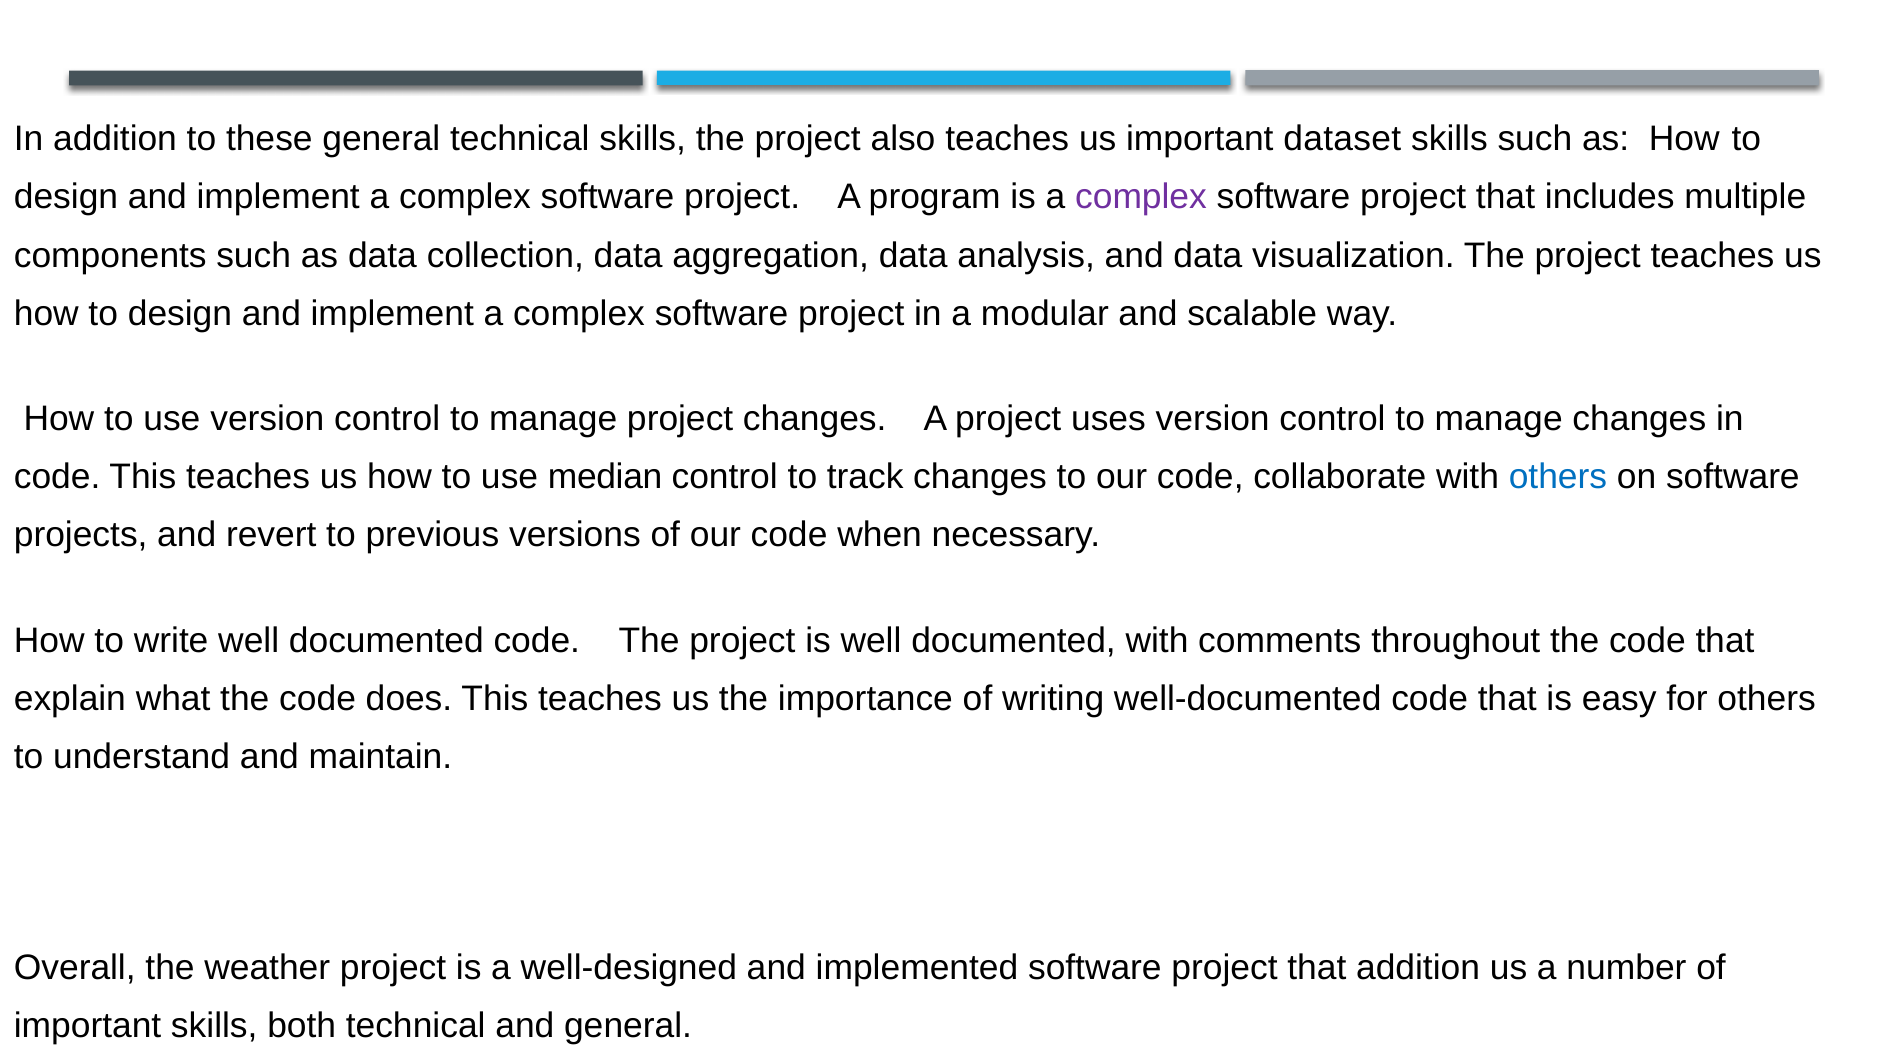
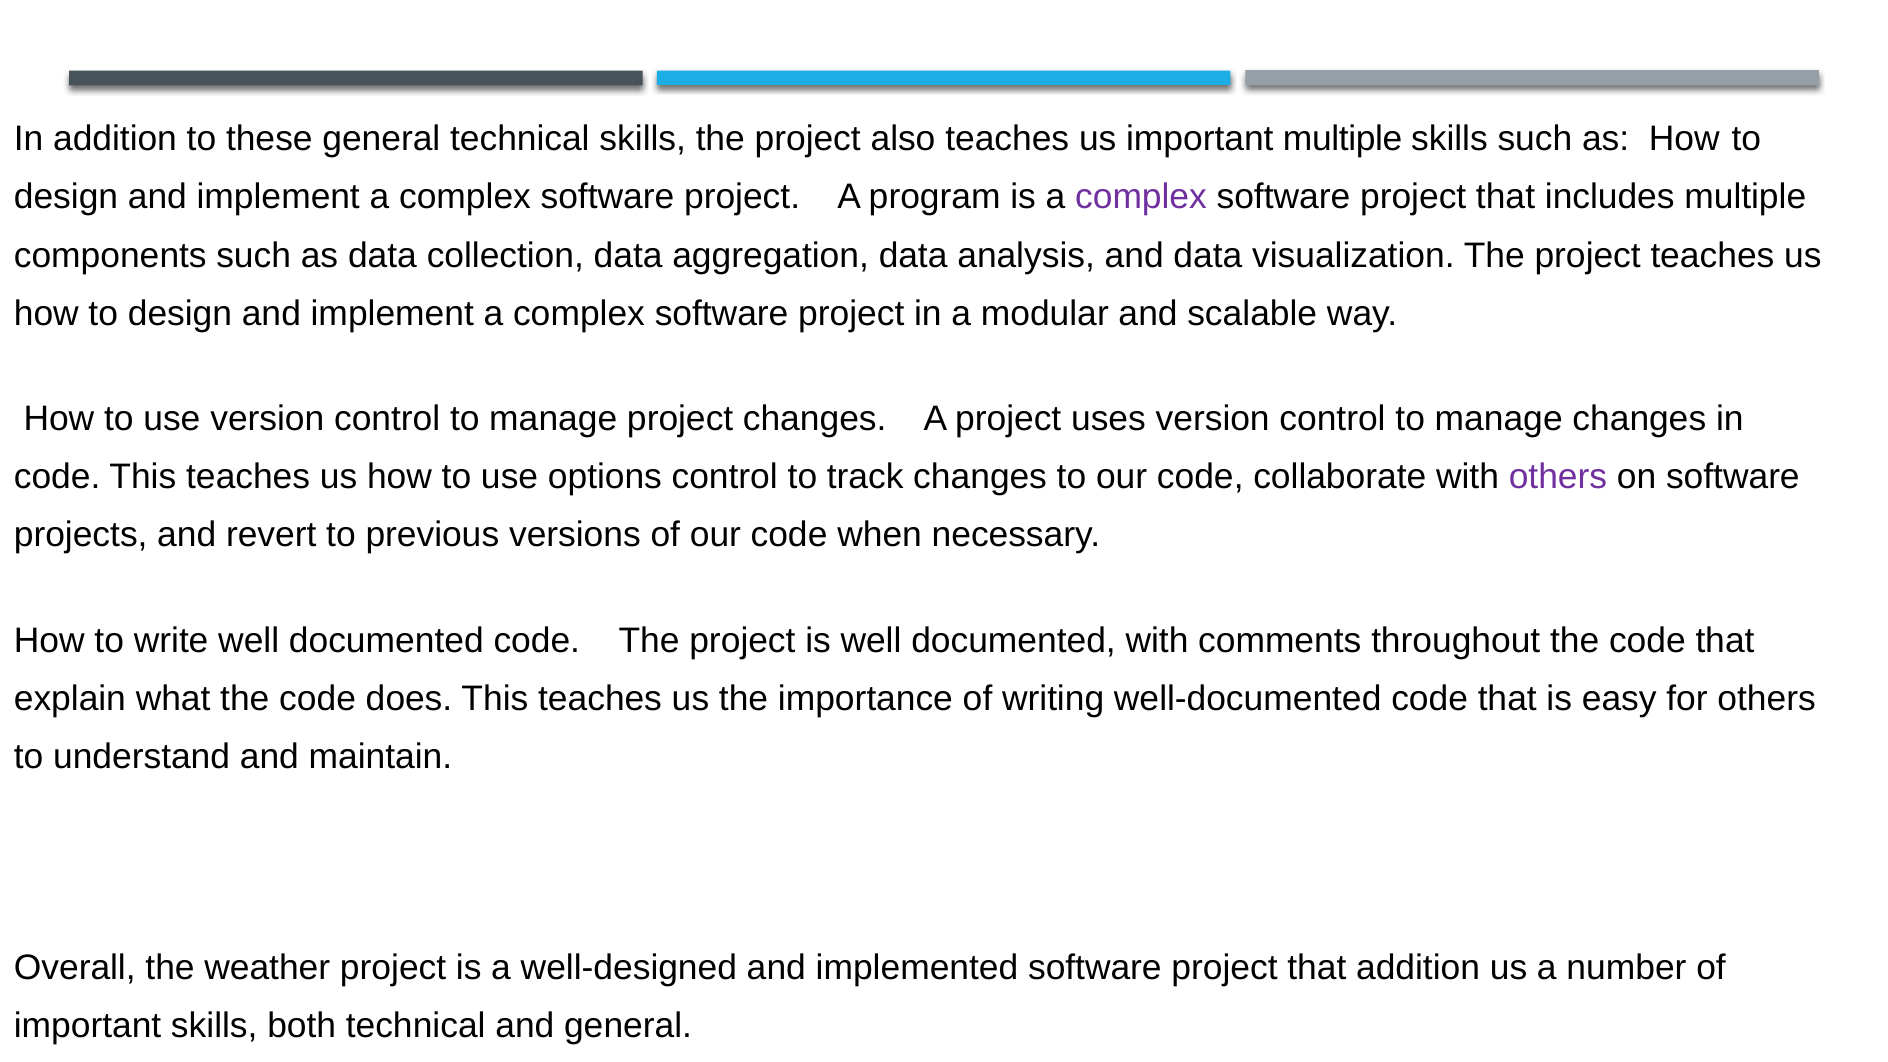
important dataset: dataset -> multiple
median: median -> options
others at (1558, 477) colour: blue -> purple
